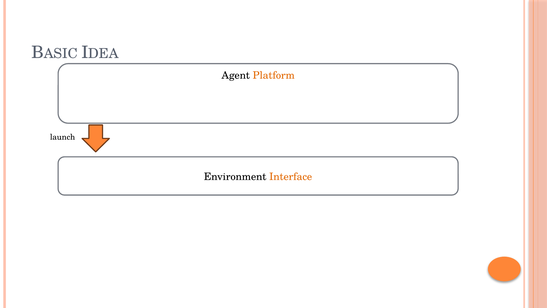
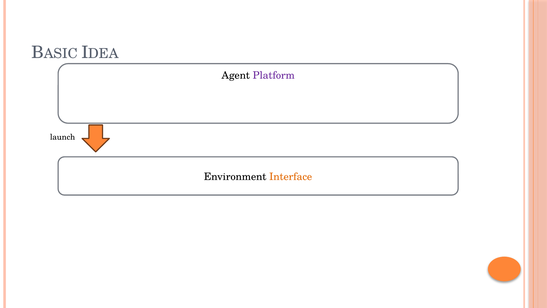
Platform colour: orange -> purple
